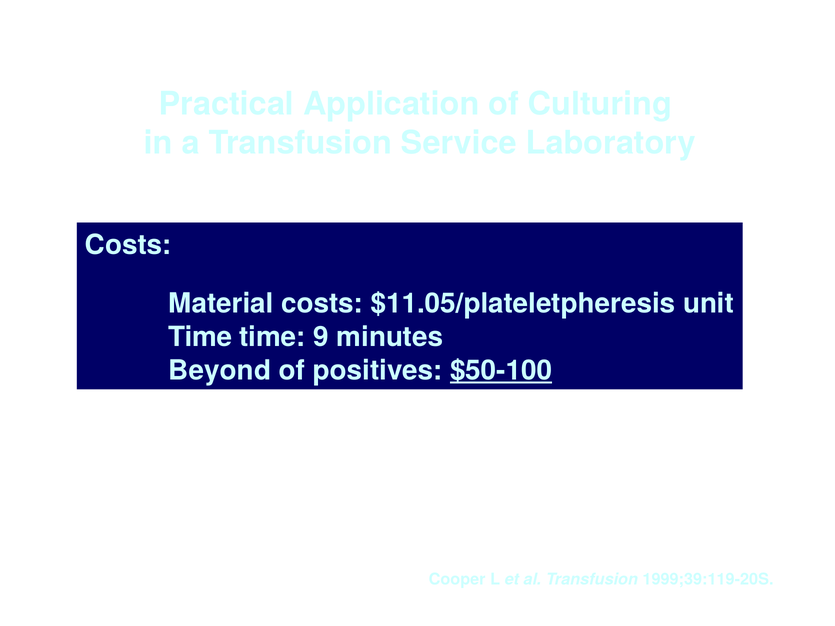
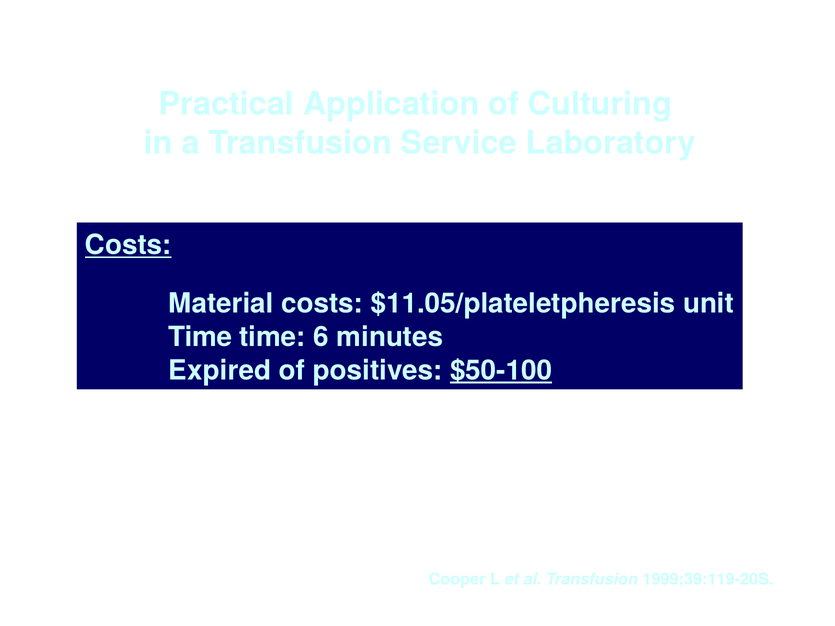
Costs at (128, 245) underline: none -> present
9: 9 -> 6
Beyond: Beyond -> Expired
